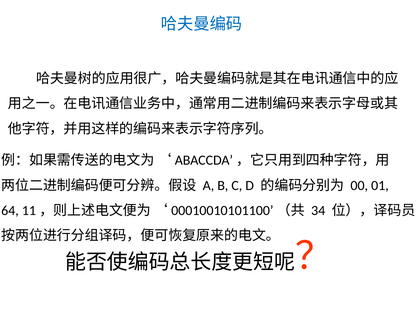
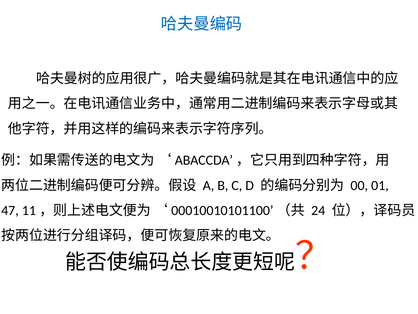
64: 64 -> 47
34: 34 -> 24
